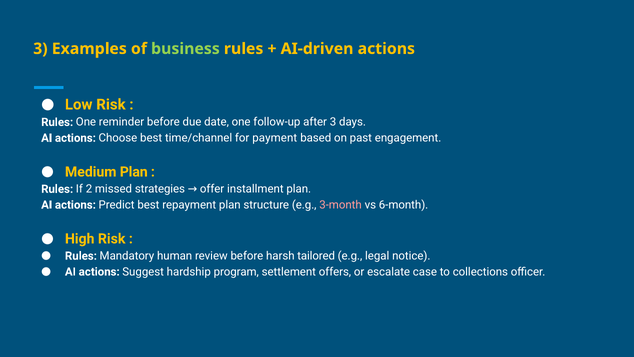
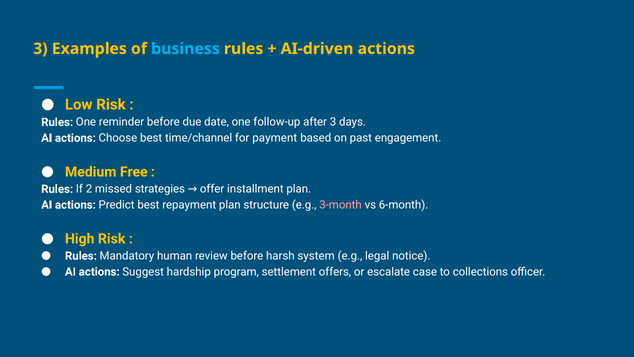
business colour: light green -> light blue
Medium Plan: Plan -> Free
tailored: tailored -> system
